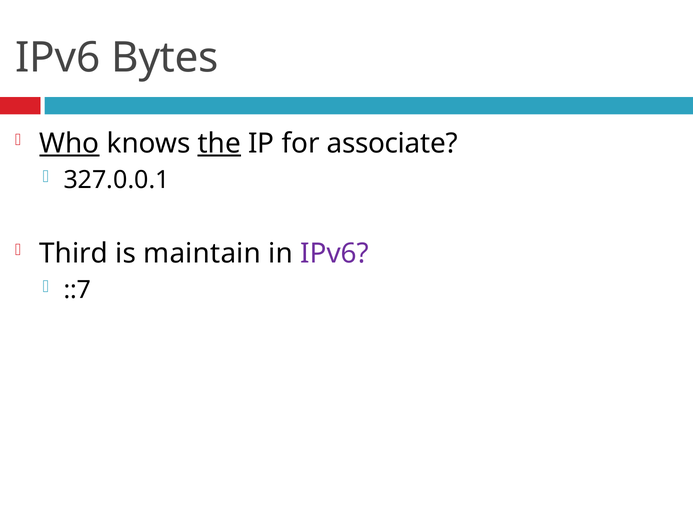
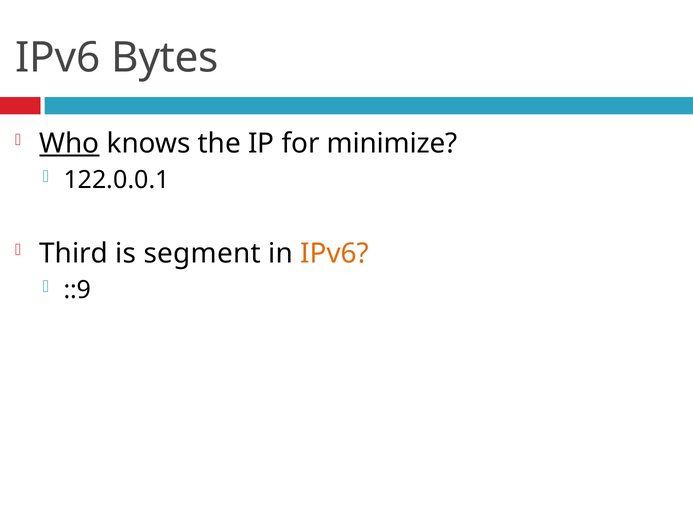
the underline: present -> none
associate: associate -> minimize
327.0.0.1: 327.0.0.1 -> 122.0.0.1
maintain: maintain -> segment
IPv6 at (335, 253) colour: purple -> orange
::7: ::7 -> ::9
